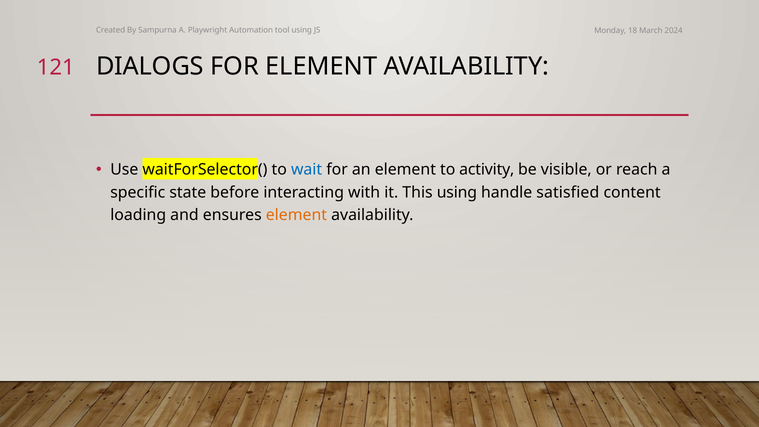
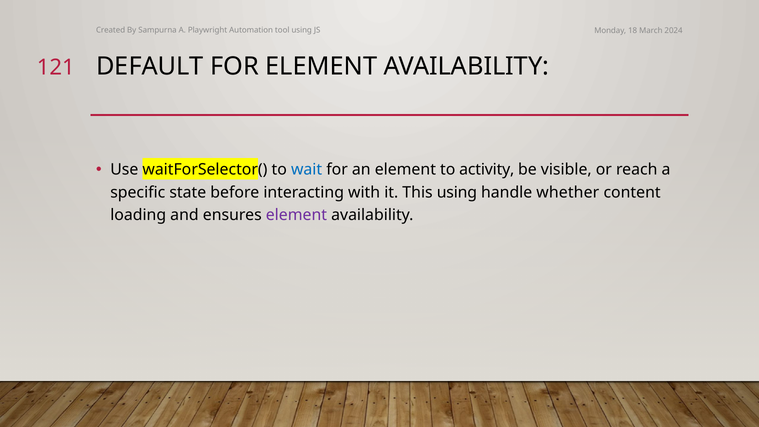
DIALOGS: DIALOGS -> DEFAULT
satisfied: satisfied -> whether
element at (296, 215) colour: orange -> purple
